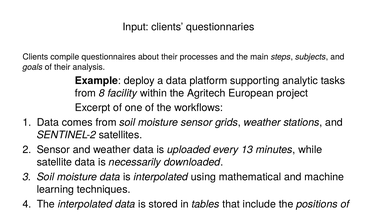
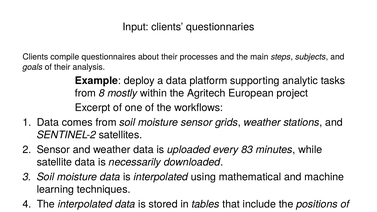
facility: facility -> mostly
13: 13 -> 83
